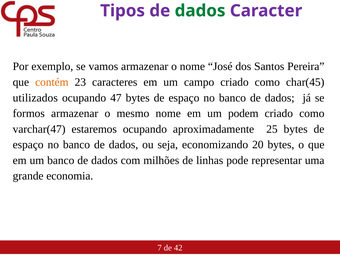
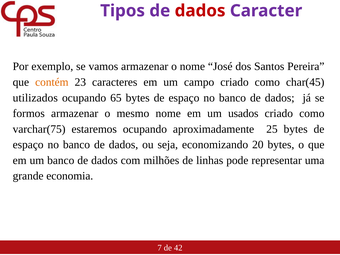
dados at (200, 11) colour: green -> red
47: 47 -> 65
podem: podem -> usados
varchar(47: varchar(47 -> varchar(75
